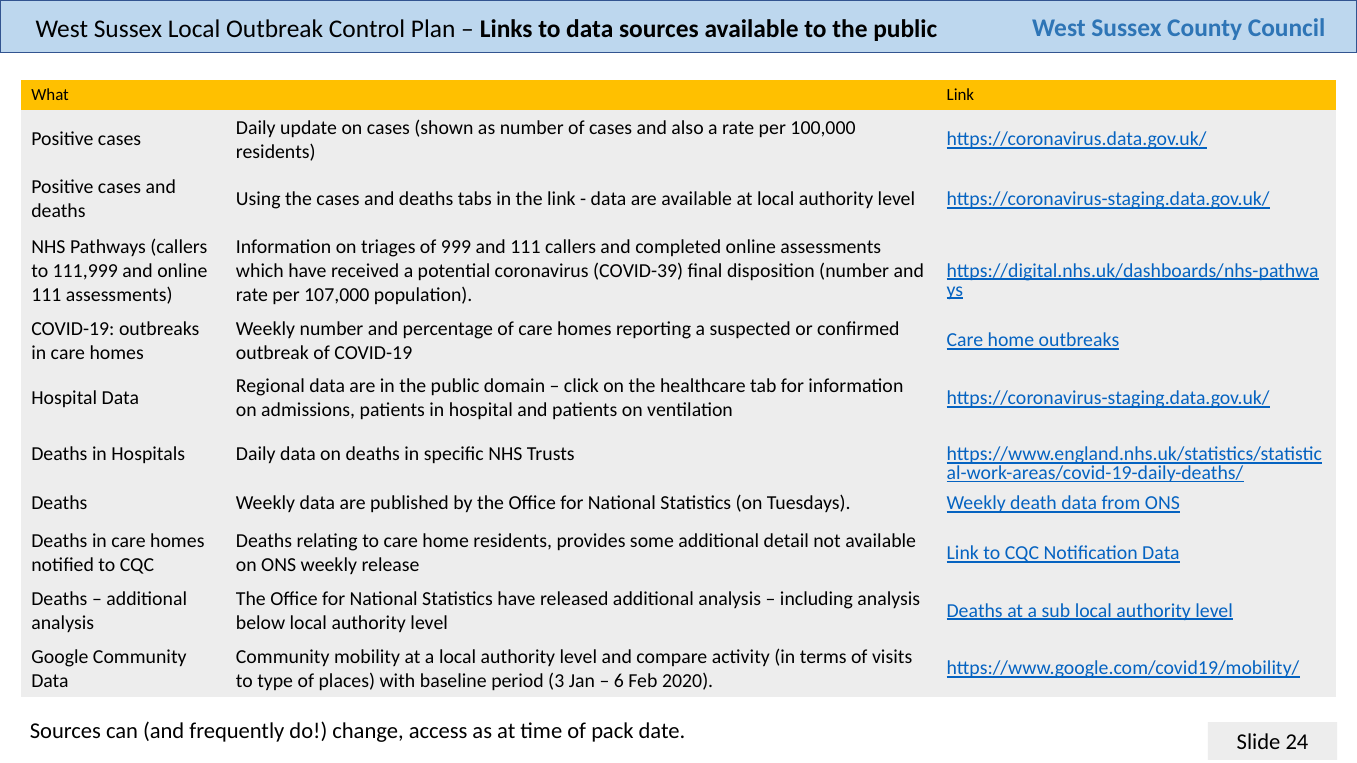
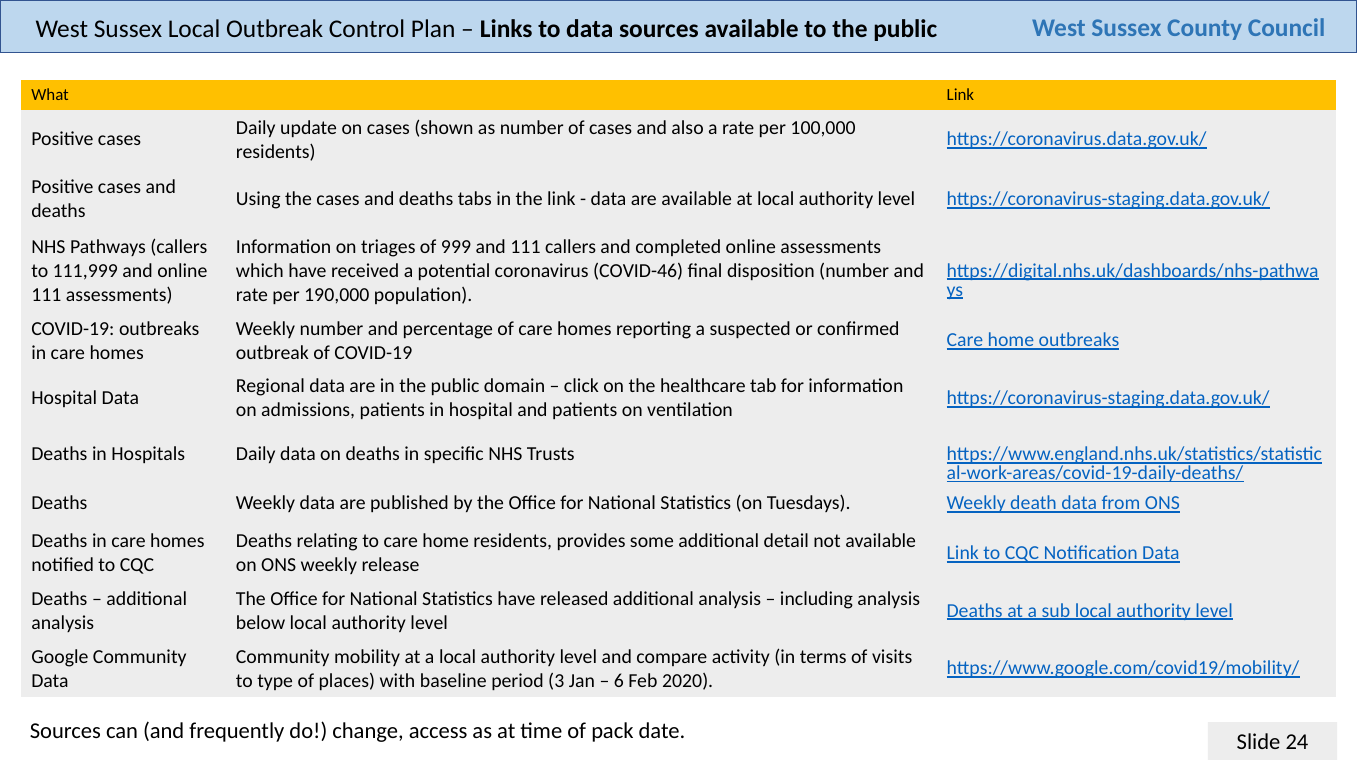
COVID-39: COVID-39 -> COVID-46
107,000: 107,000 -> 190,000
